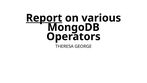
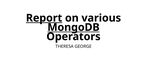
MongoDB underline: none -> present
